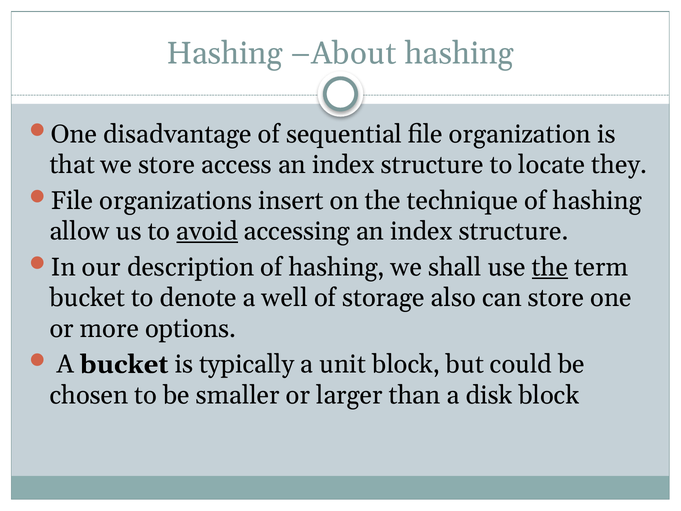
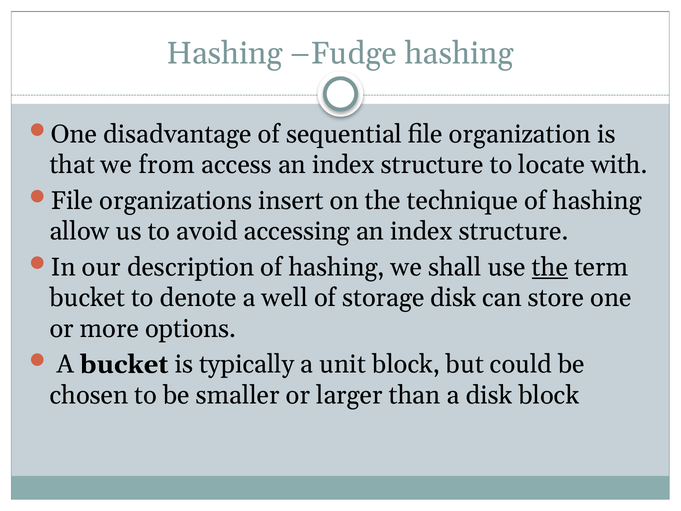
About: About -> Fudge
we store: store -> from
they: they -> with
avoid underline: present -> none
storage also: also -> disk
